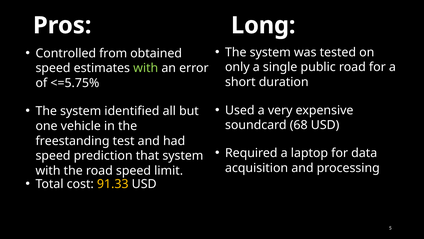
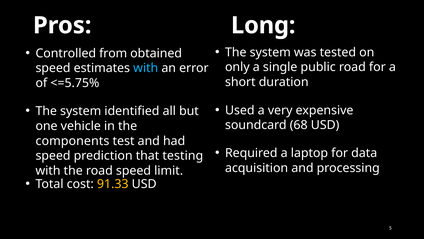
with at (146, 68) colour: light green -> light blue
freestanding: freestanding -> components
that system: system -> testing
